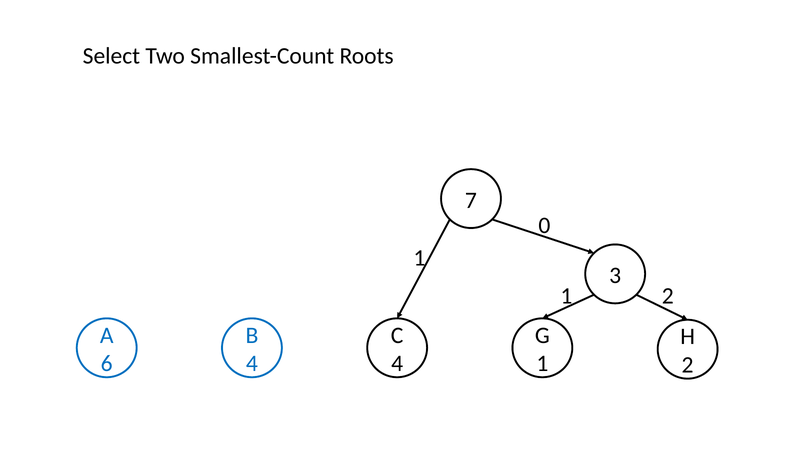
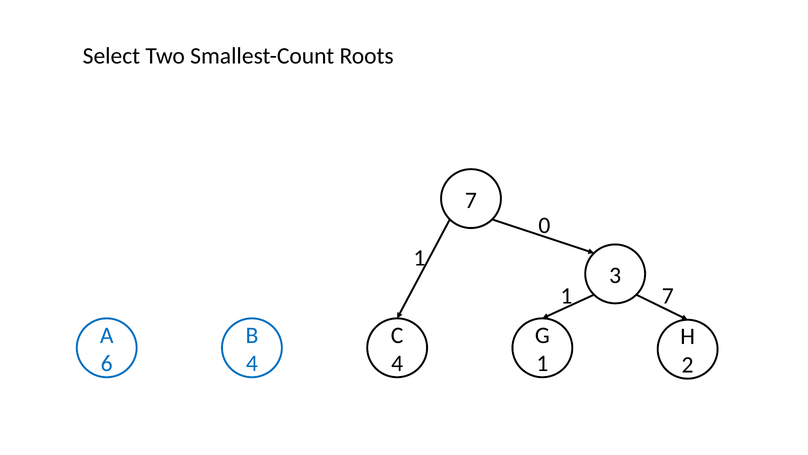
1 2: 2 -> 7
